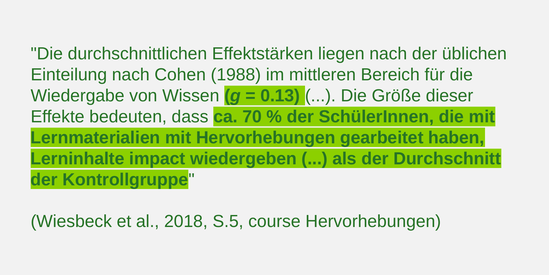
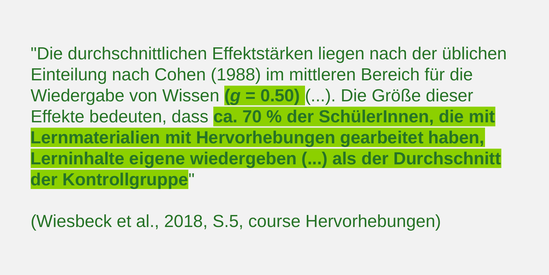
0.13: 0.13 -> 0.50
impact: impact -> eigene
